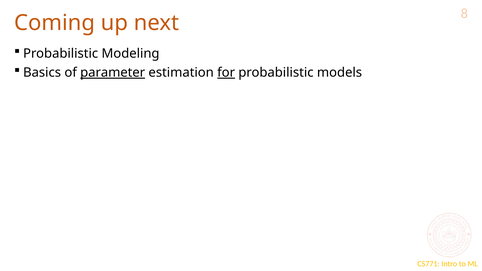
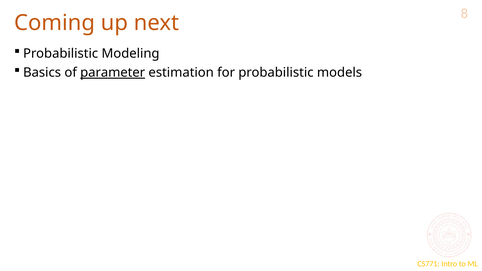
for underline: present -> none
